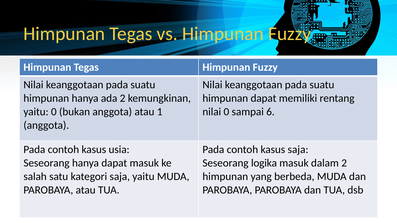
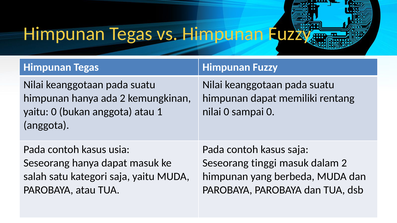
sampai 6: 6 -> 0
logika: logika -> tinggi
